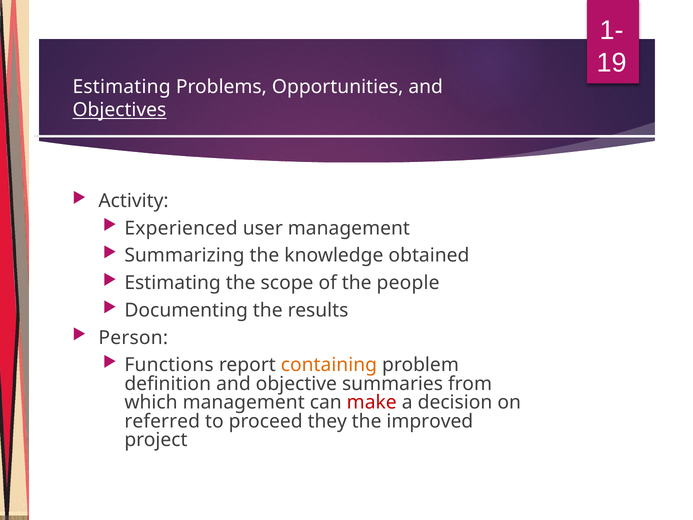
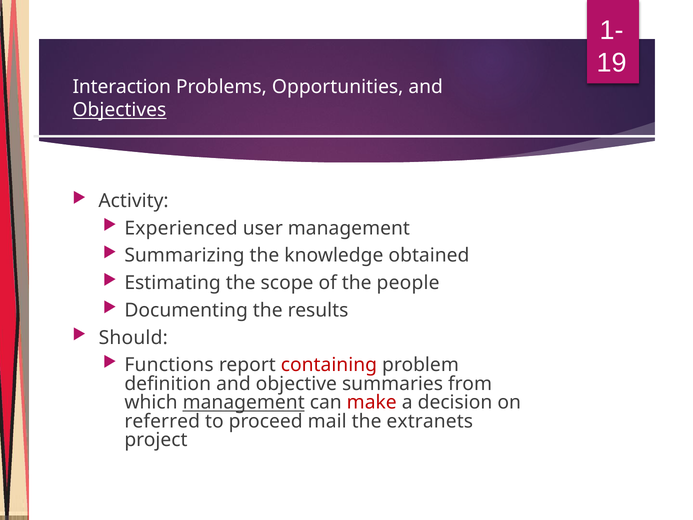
Estimating at (122, 87): Estimating -> Interaction
Person: Person -> Should
containing colour: orange -> red
management at (244, 402) underline: none -> present
they: they -> mail
improved: improved -> extranets
